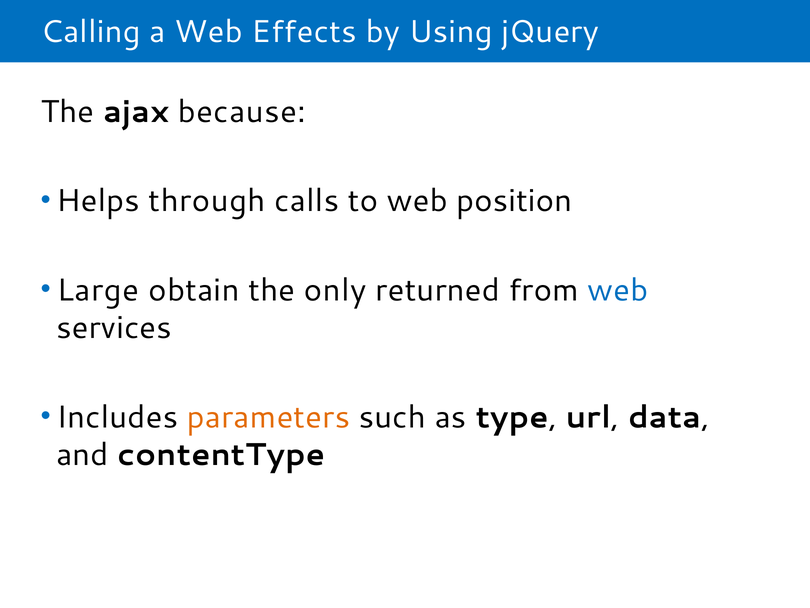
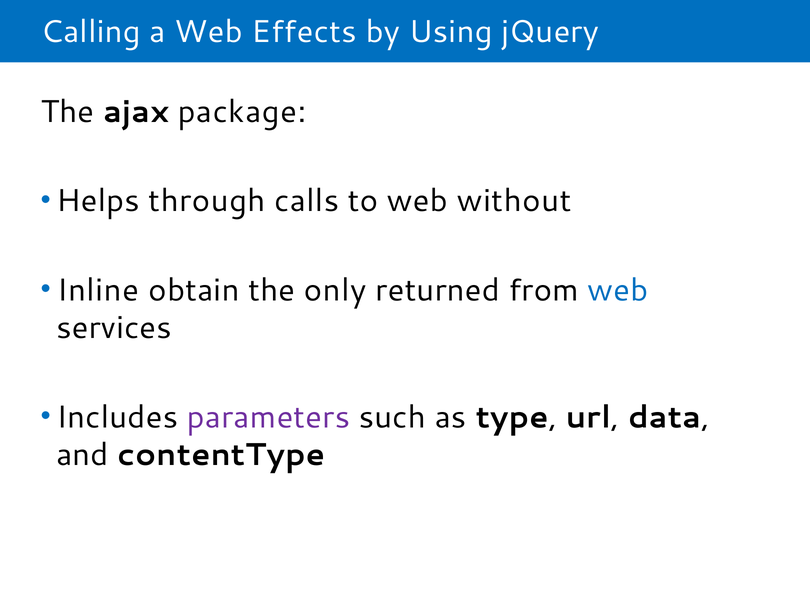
because: because -> package
position: position -> without
Large: Large -> Inline
parameters colour: orange -> purple
